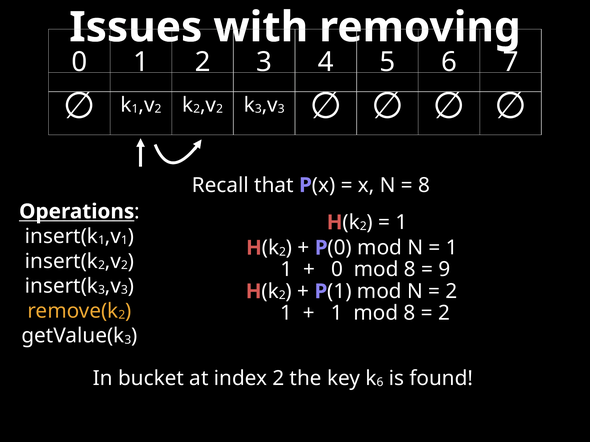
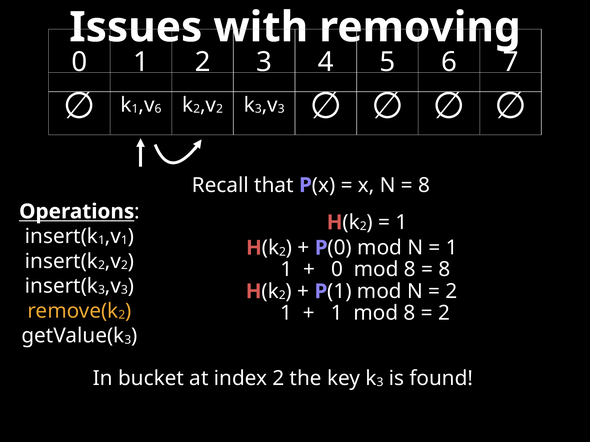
2 at (158, 109): 2 -> 6
9 at (444, 270): 9 -> 8
6 at (380, 383): 6 -> 3
